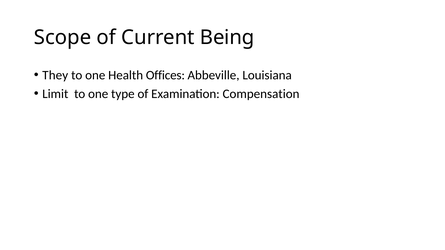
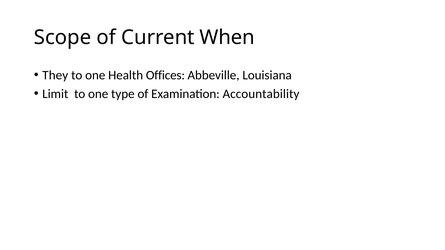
Being: Being -> When
Compensation: Compensation -> Accountability
